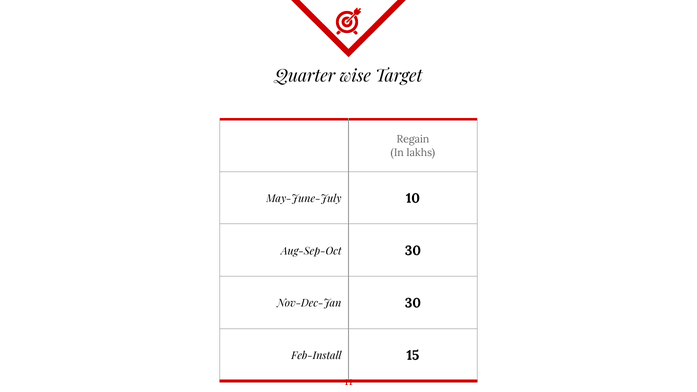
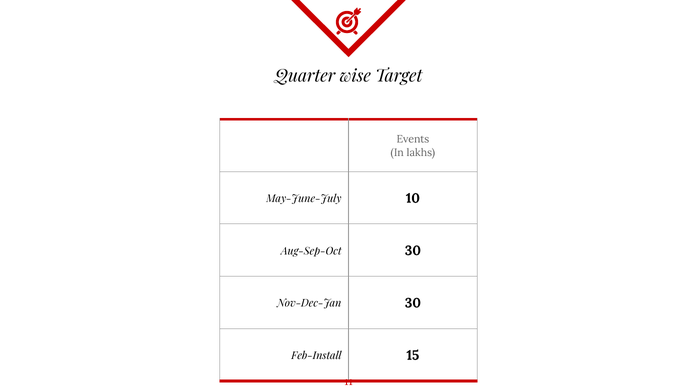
Regain: Regain -> Events
